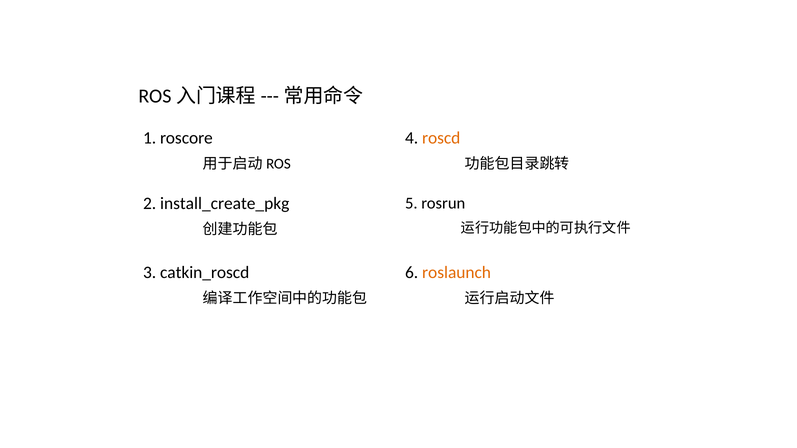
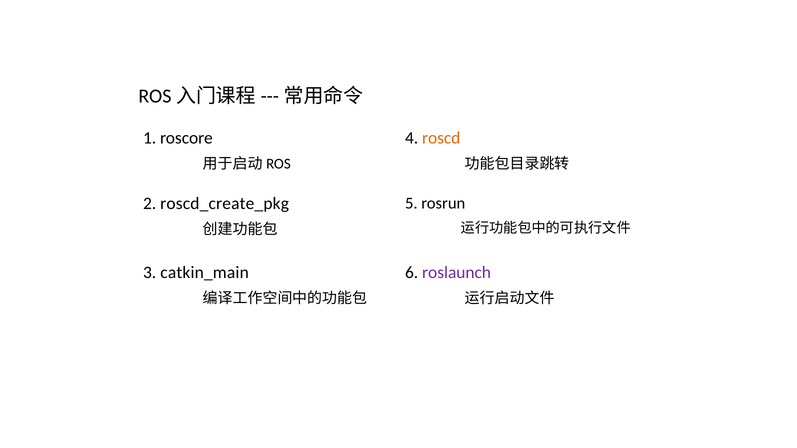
install_create_pkg: install_create_pkg -> roscd_create_pkg
catkin_roscd: catkin_roscd -> catkin_main
roslaunch colour: orange -> purple
